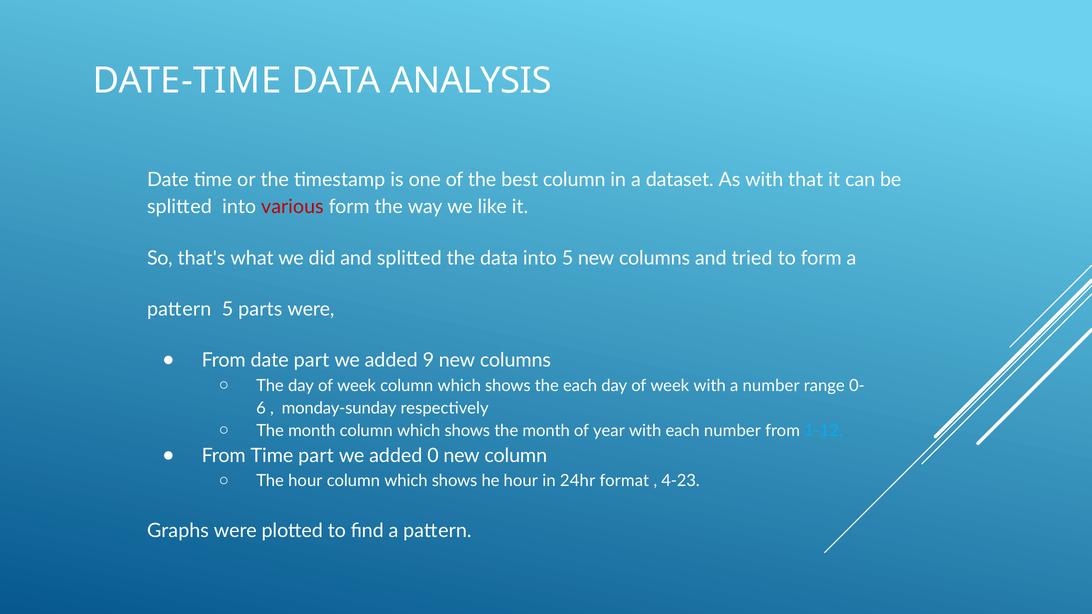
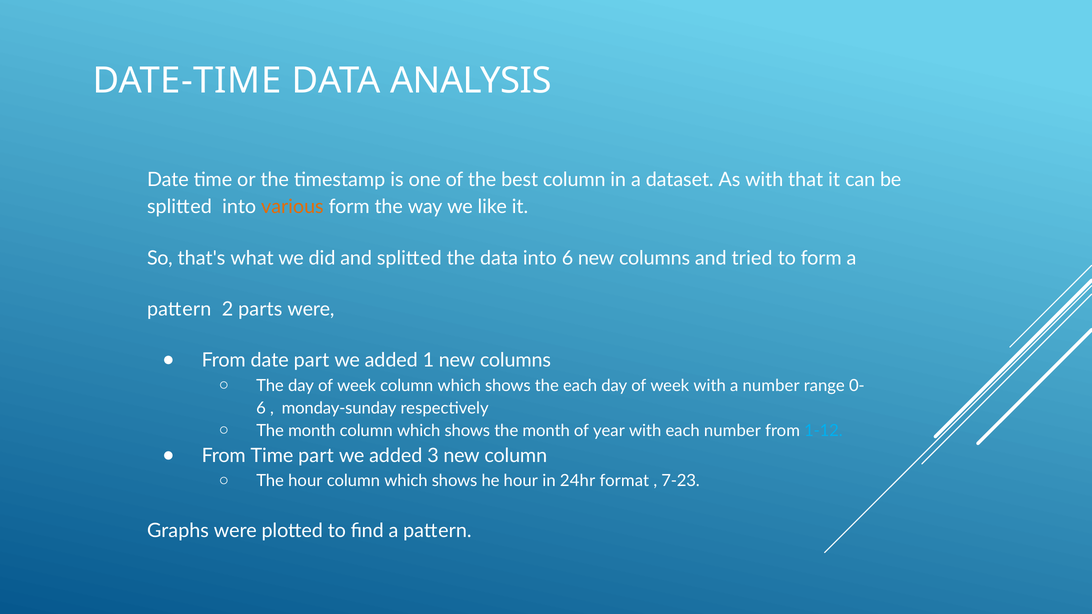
various colour: red -> orange
into 5: 5 -> 6
pattern 5: 5 -> 2
9: 9 -> 1
0: 0 -> 3
4-23: 4-23 -> 7-23
